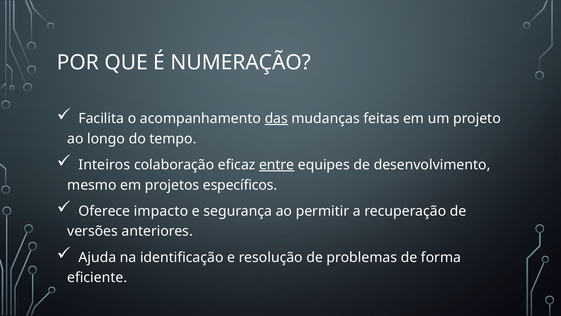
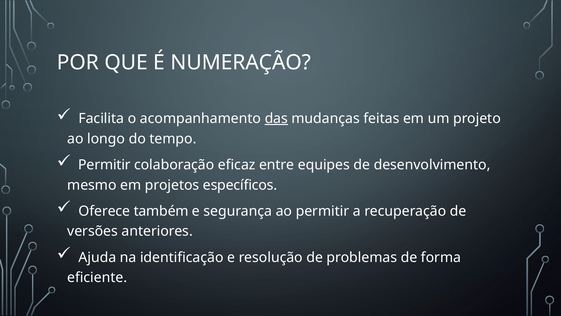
Inteiros at (104, 165): Inteiros -> Permitir
entre underline: present -> none
impacto: impacto -> também
